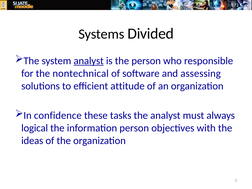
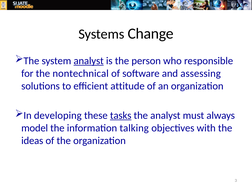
Divided: Divided -> Change
confidence: confidence -> developing
tasks underline: none -> present
logical: logical -> model
information person: person -> talking
